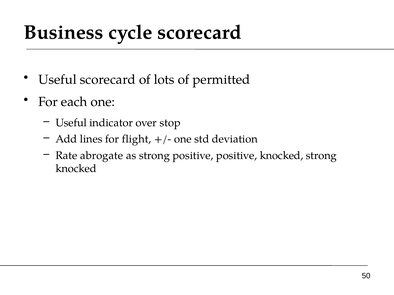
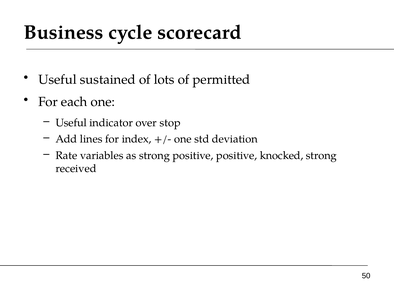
Useful scorecard: scorecard -> sustained
flight: flight -> index
abrogate: abrogate -> variables
knocked at (76, 169): knocked -> received
